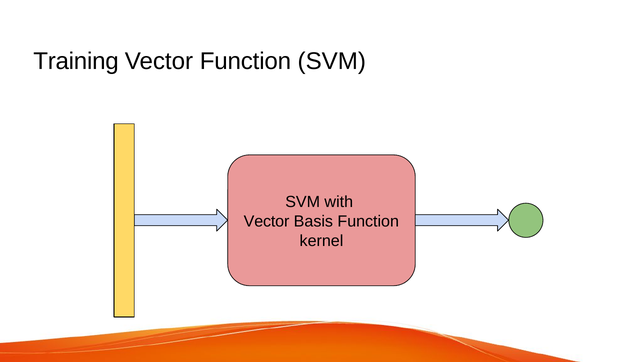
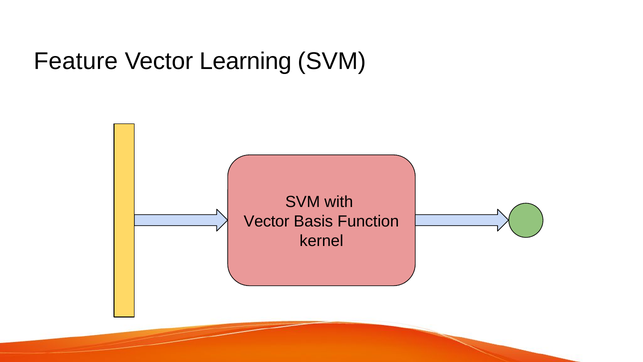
Training at (76, 61): Training -> Feature
Vector Function: Function -> Learning
